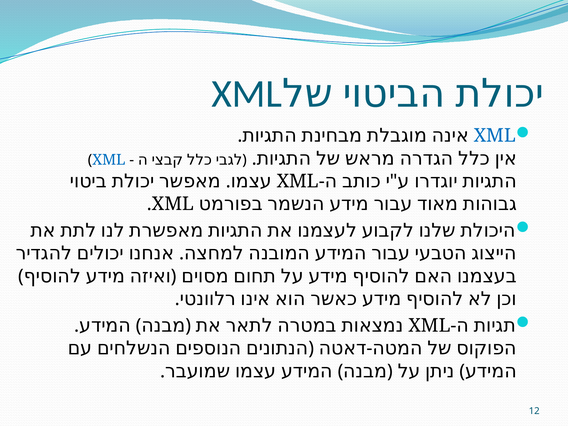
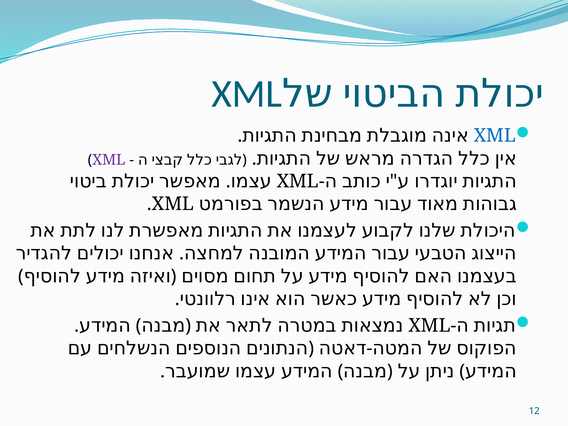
XML at (109, 160) colour: blue -> purple
